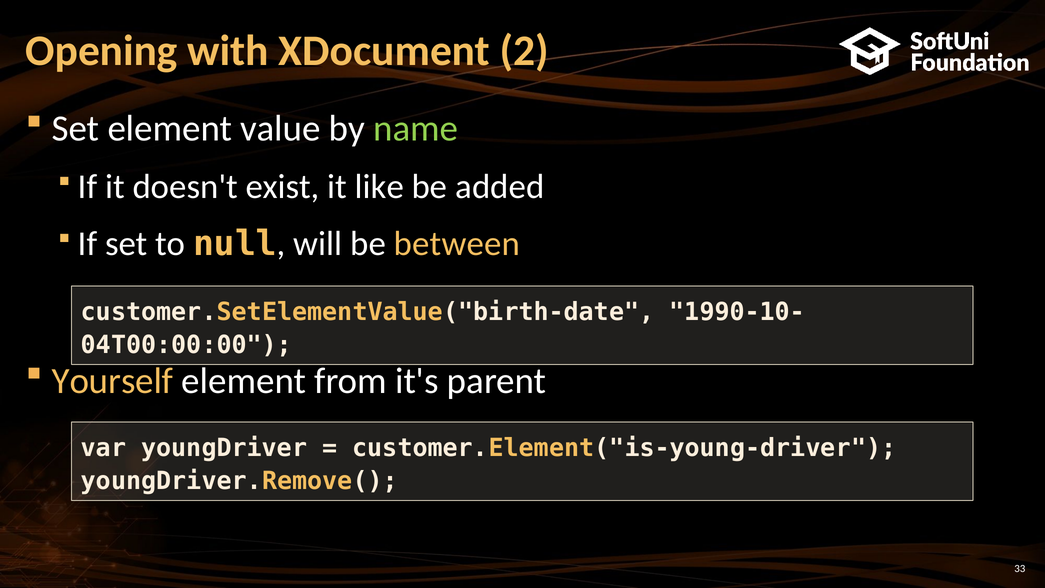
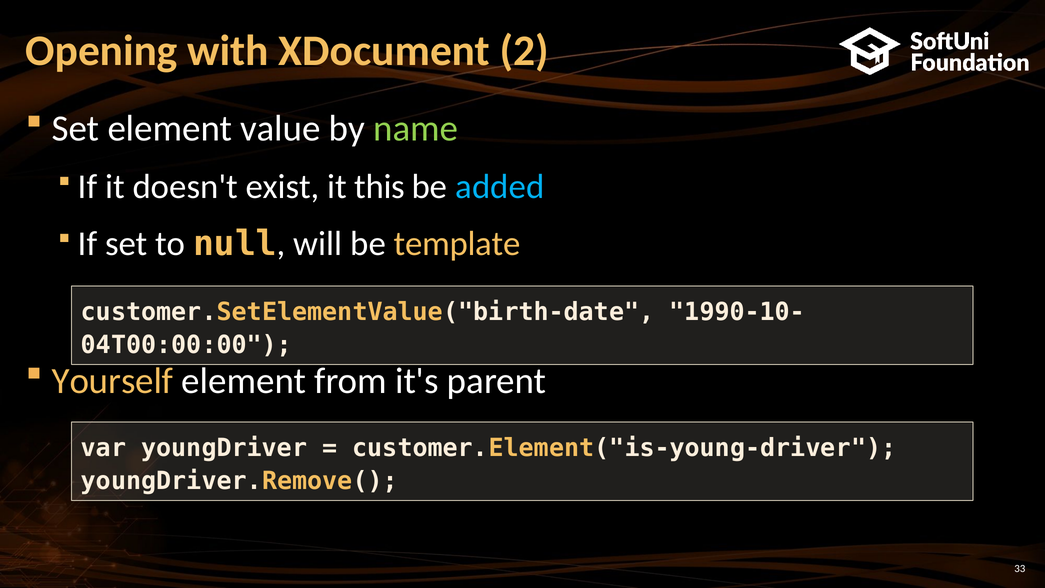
like: like -> this
added colour: white -> light blue
between: between -> template
